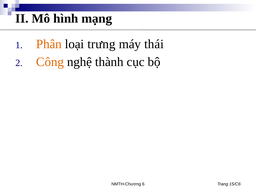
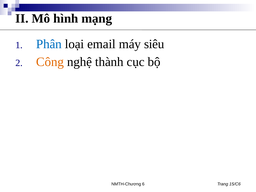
Phân colour: orange -> blue
trưng: trưng -> email
thái: thái -> siêu
